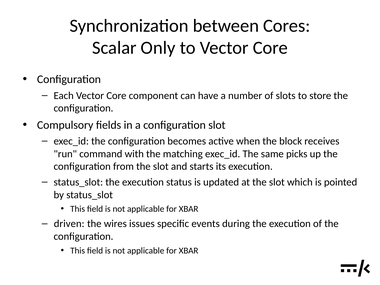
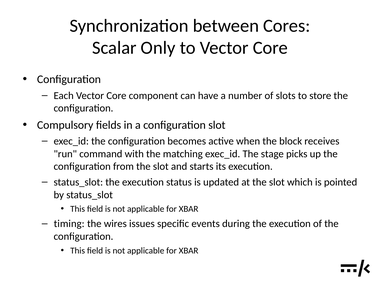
same: same -> stage
driven: driven -> timing
